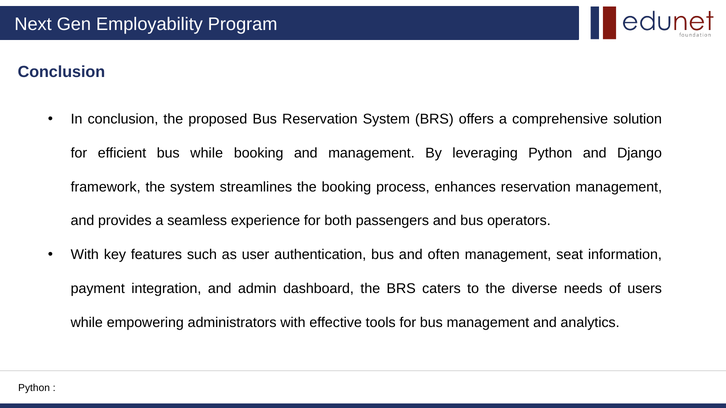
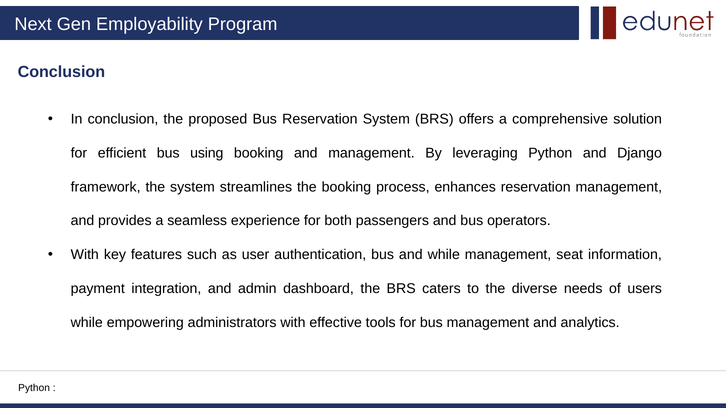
bus while: while -> using
and often: often -> while
